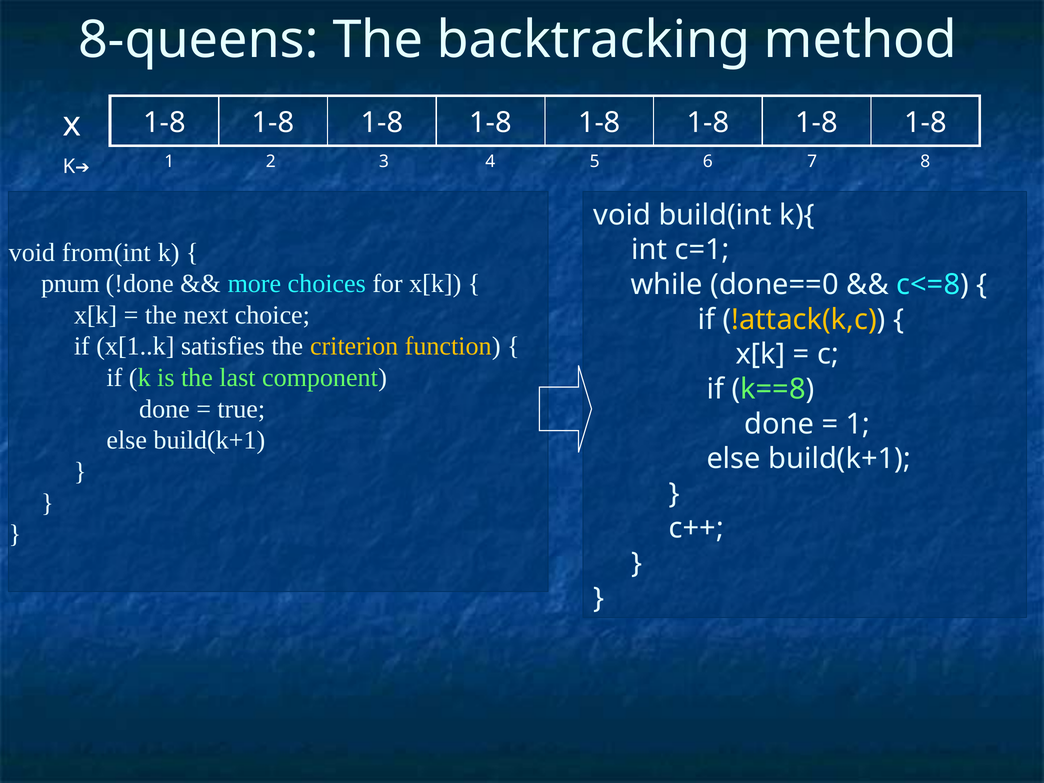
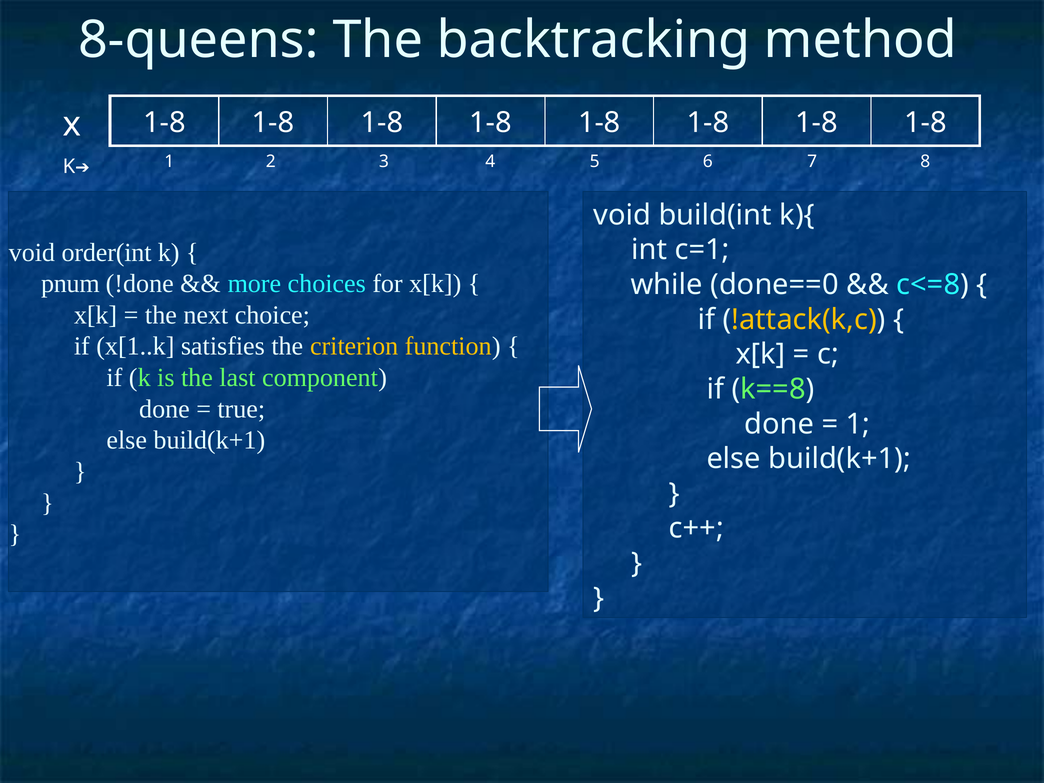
from(int: from(int -> order(int
